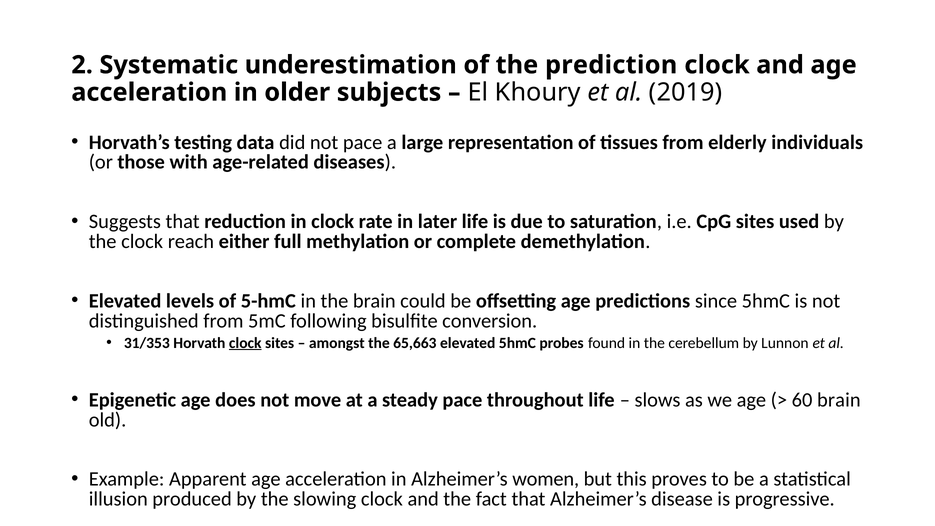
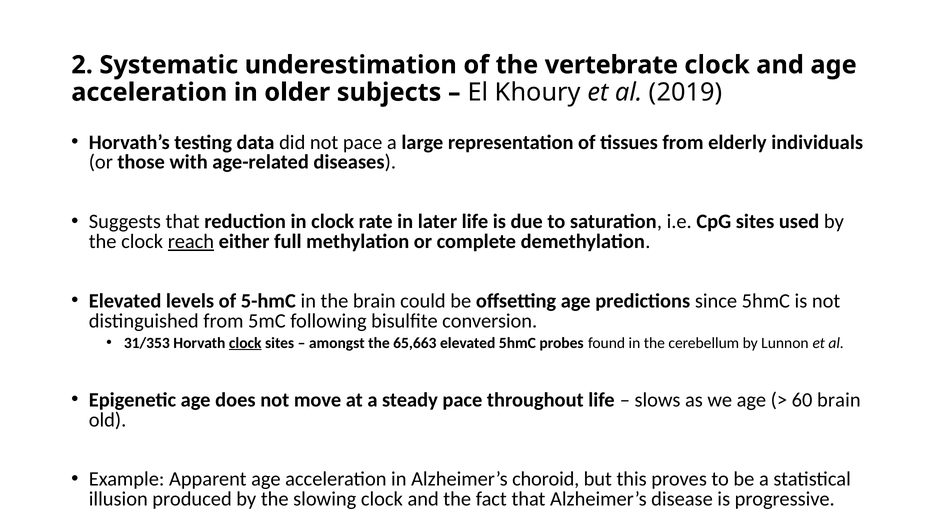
prediction: prediction -> vertebrate
reach underline: none -> present
women: women -> choroid
